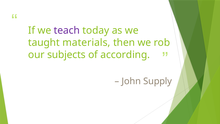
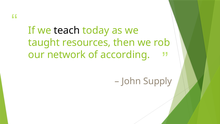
teach colour: purple -> black
materials: materials -> resources
subjects: subjects -> network
